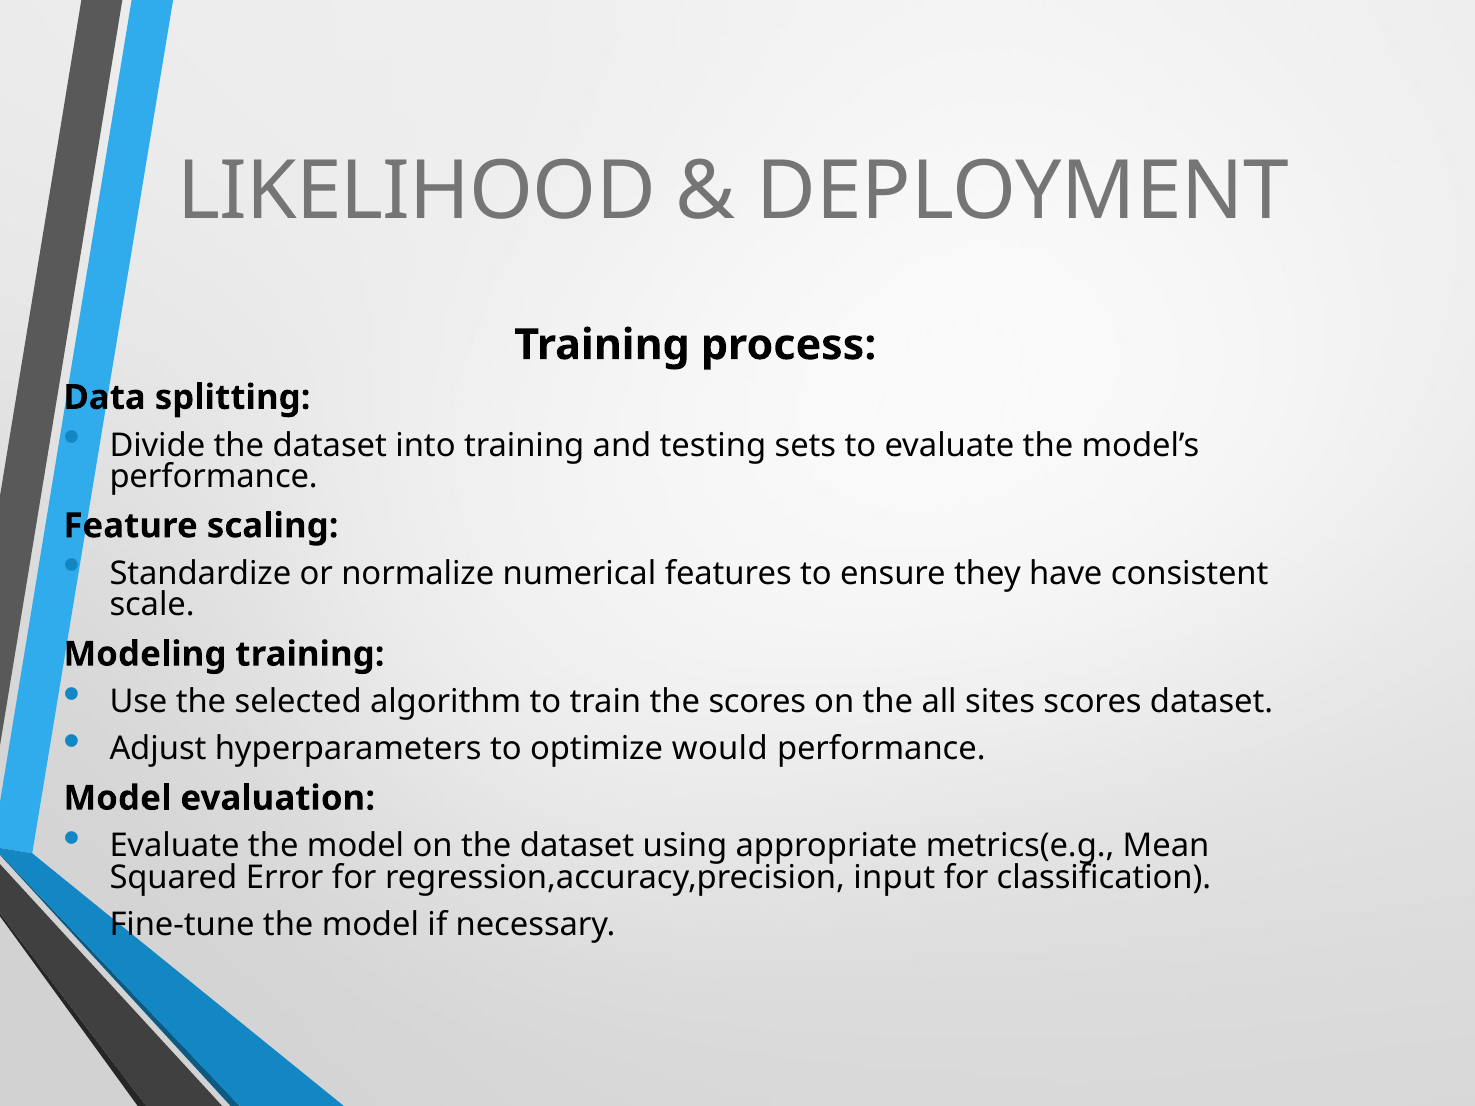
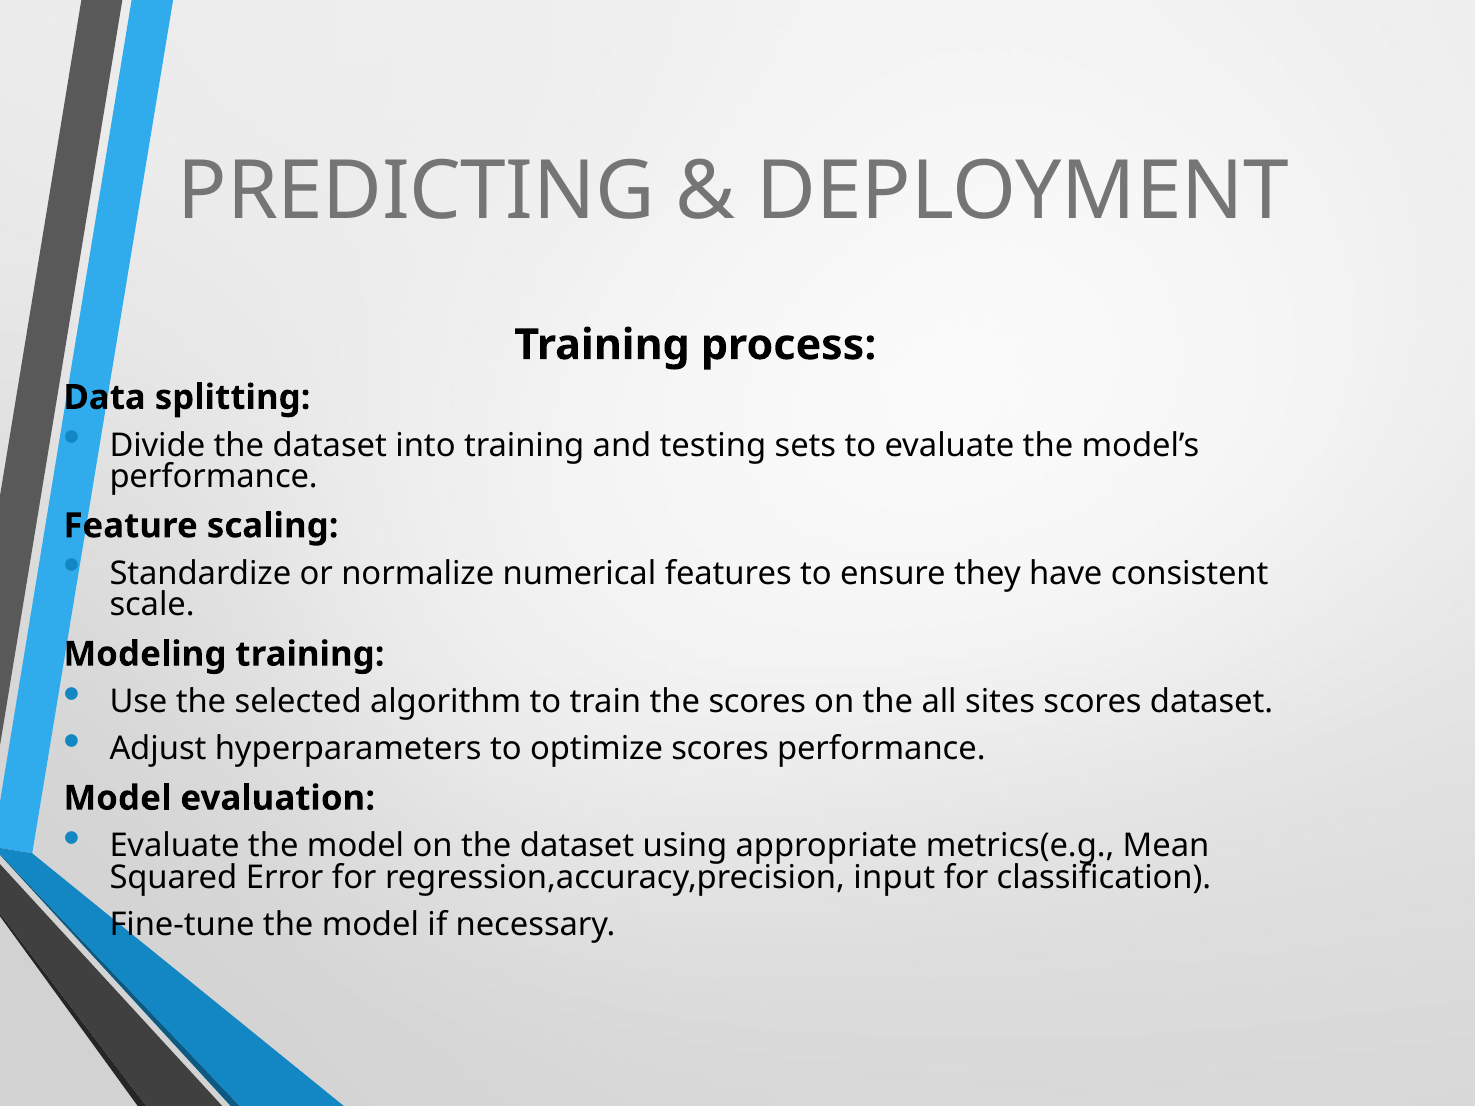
LIKELIHOOD: LIKELIHOOD -> PREDICTING
optimize would: would -> scores
